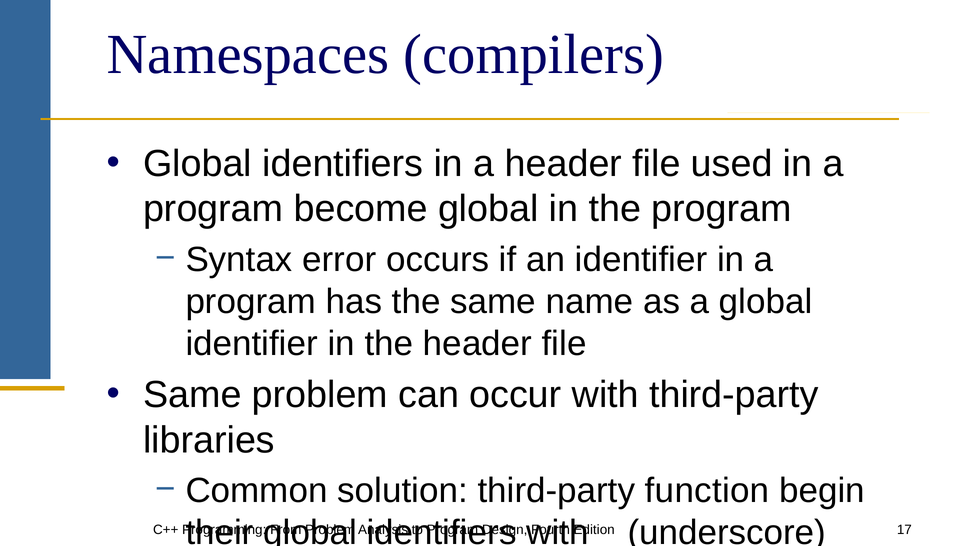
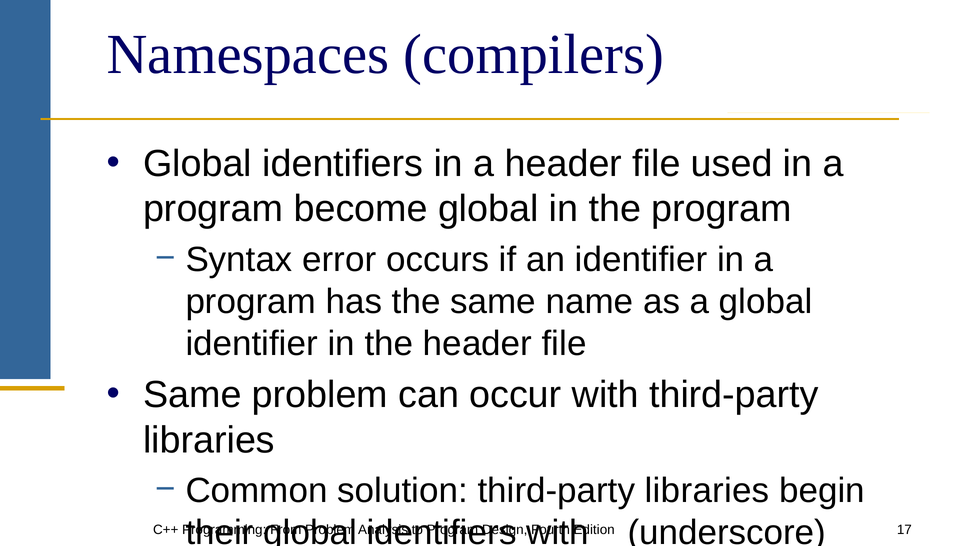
solution third-party function: function -> libraries
